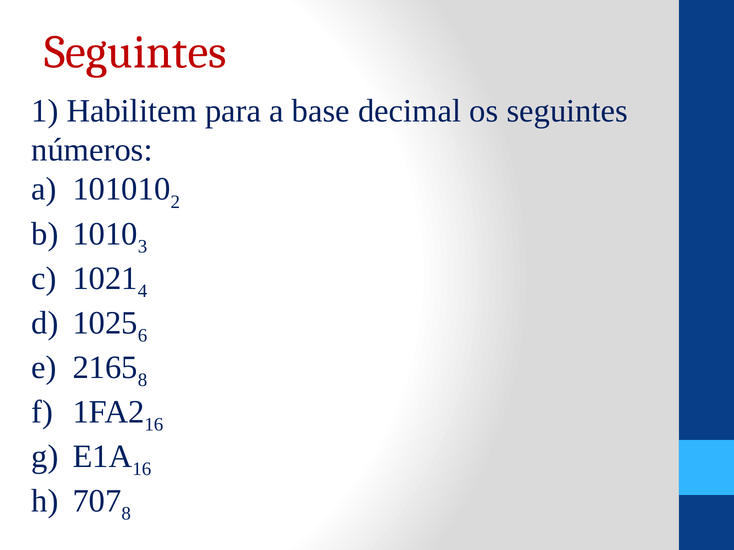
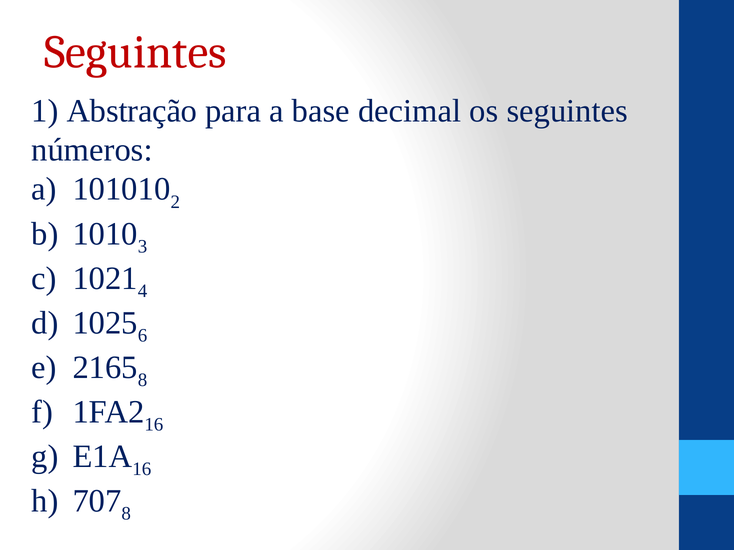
Habilitem: Habilitem -> Abstração
